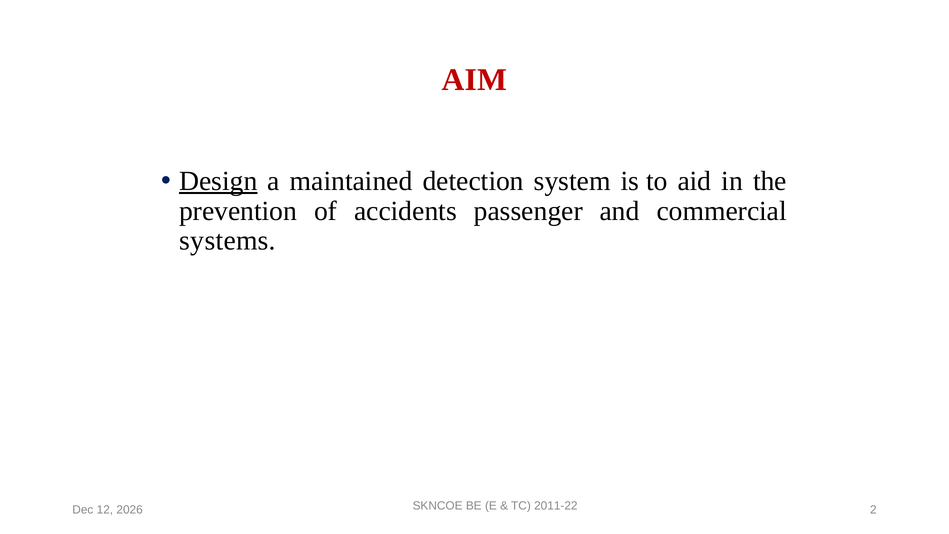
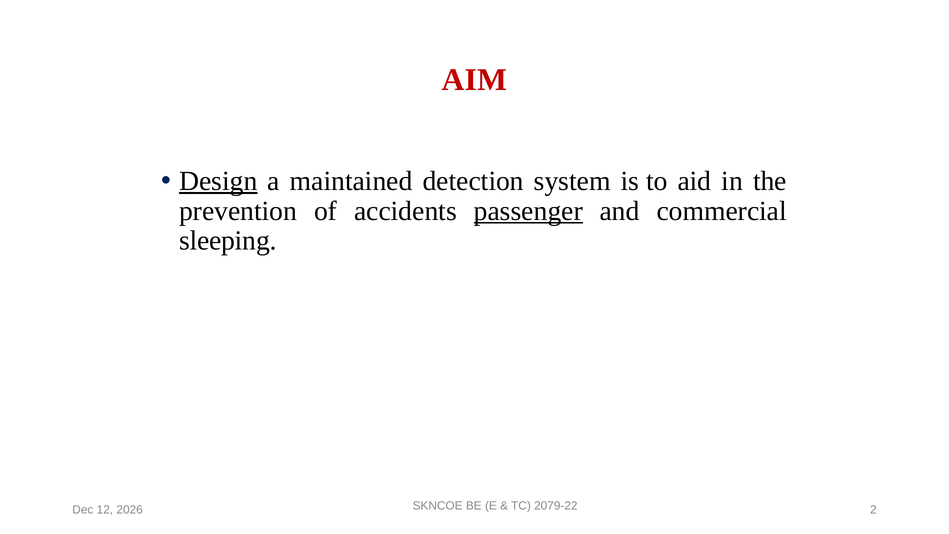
passenger underline: none -> present
systems: systems -> sleeping
2011-22: 2011-22 -> 2079-22
